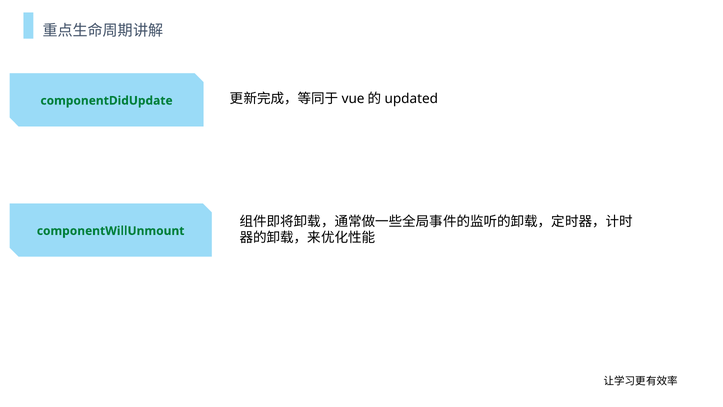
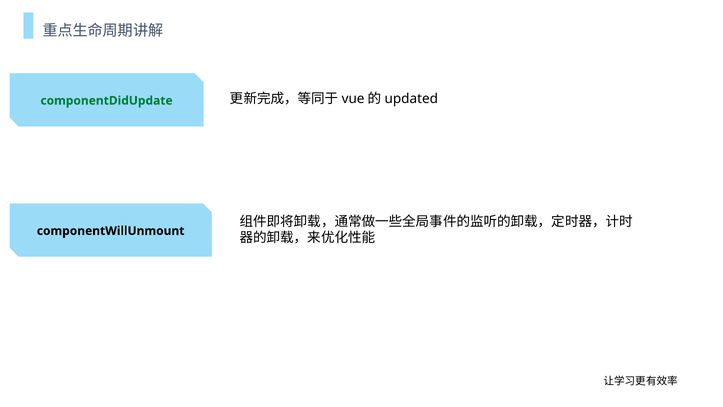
componentWillUnmount colour: green -> black
